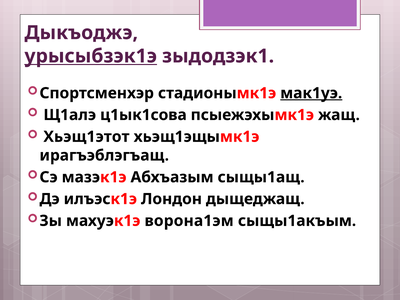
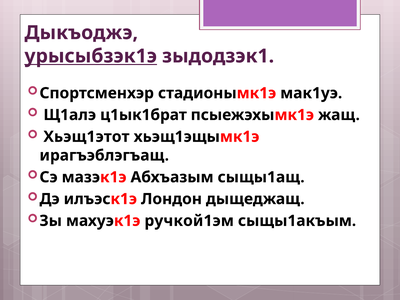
мак1уэ underline: present -> none
ц1ык1сова: ц1ык1сова -> ц1ык1брат
ворона1эм: ворона1эм -> ручкой1эм
